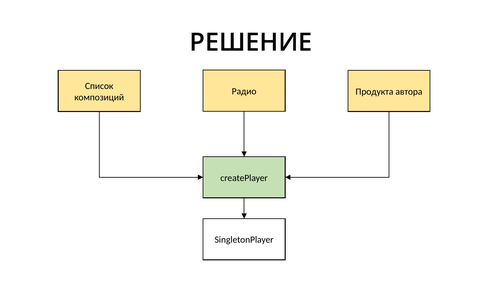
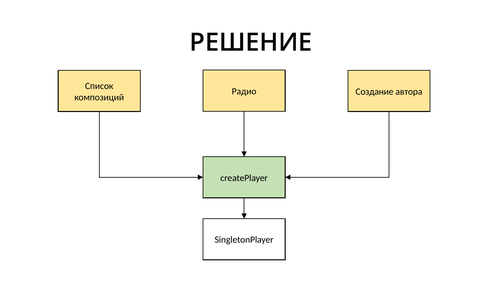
Продукта: Продукта -> Создание
